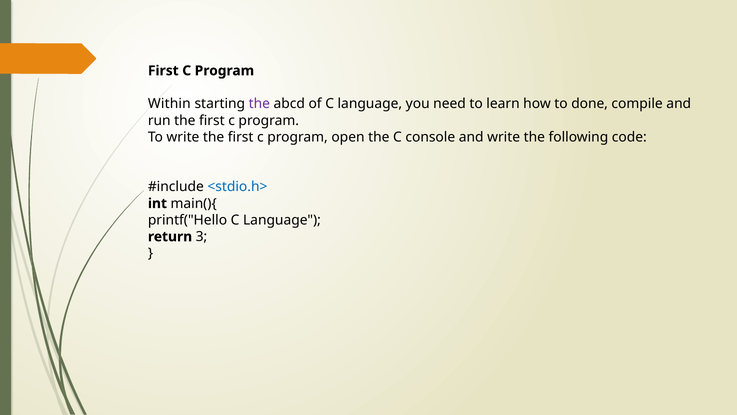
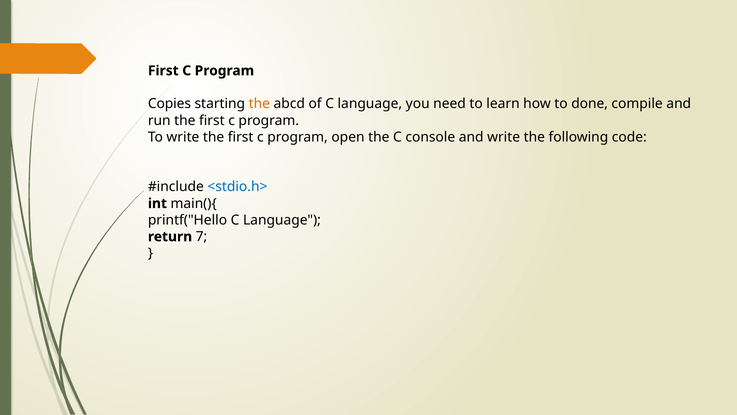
Within: Within -> Copies
the at (259, 104) colour: purple -> orange
3: 3 -> 7
